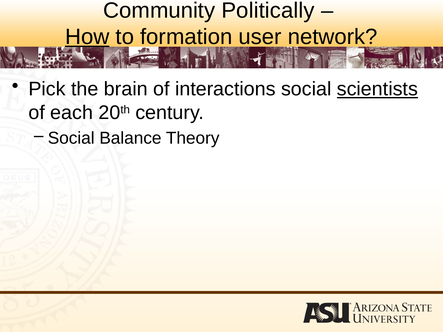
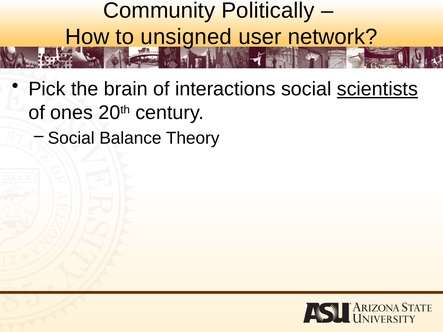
How underline: present -> none
formation: formation -> unsigned
each: each -> ones
